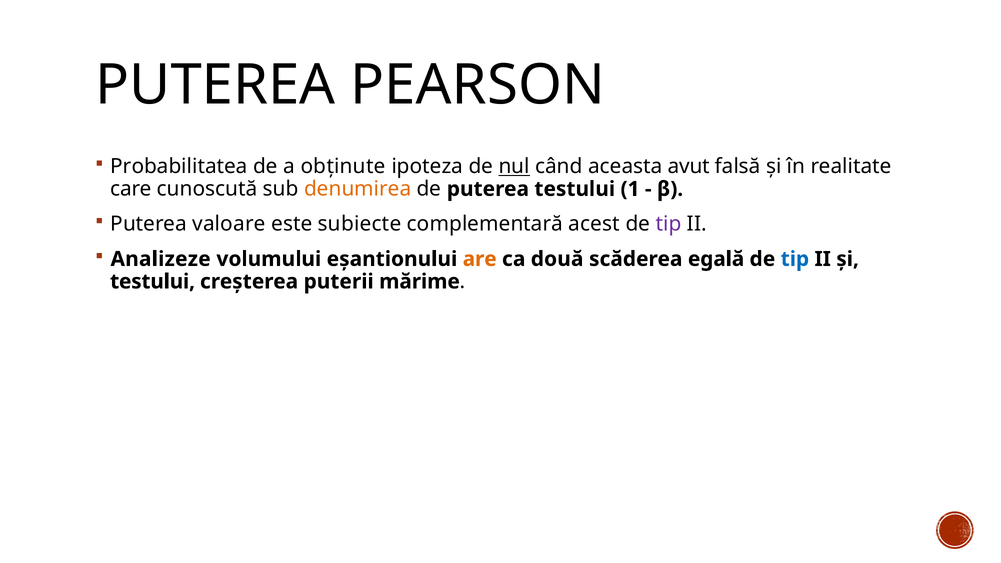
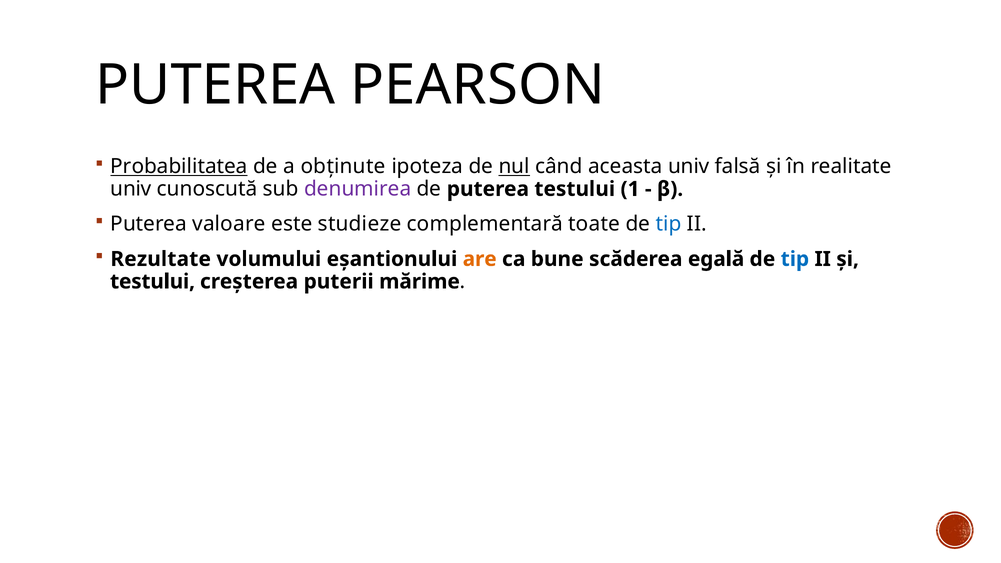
Probabilitatea underline: none -> present
aceasta avut: avut -> univ
care at (131, 189): care -> univ
denumirea colour: orange -> purple
subiecte: subiecte -> studieze
acest: acest -> toate
tip at (669, 224) colour: purple -> blue
Analizeze: Analizeze -> Rezultate
două: două -> bune
